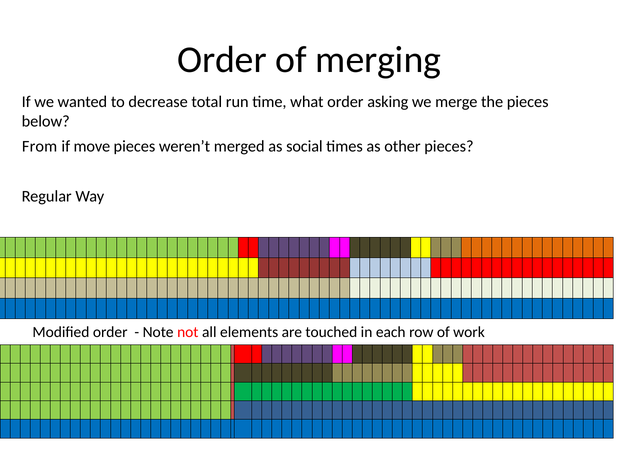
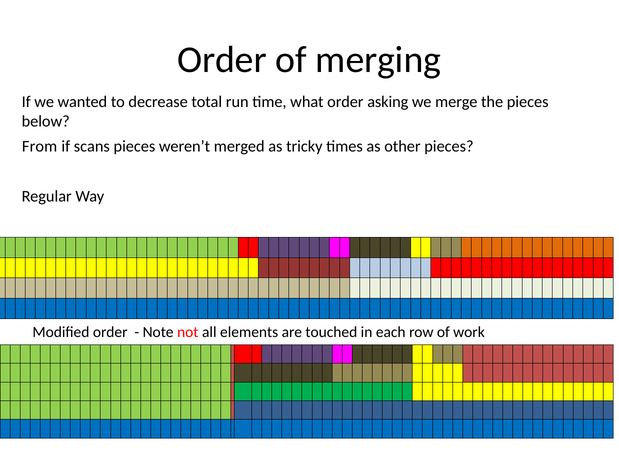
move: move -> scans
social: social -> tricky
